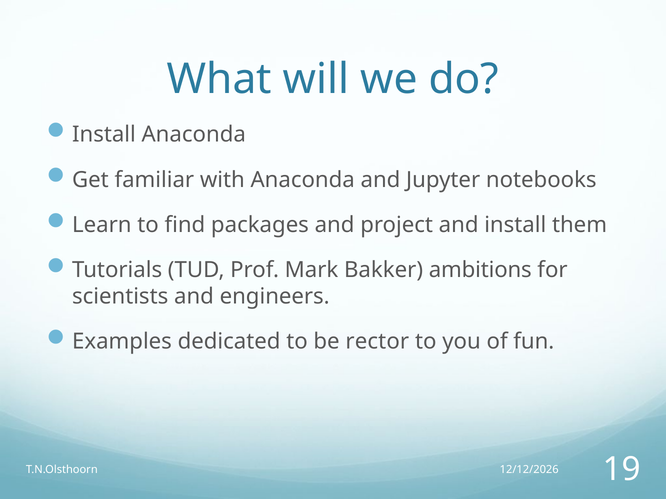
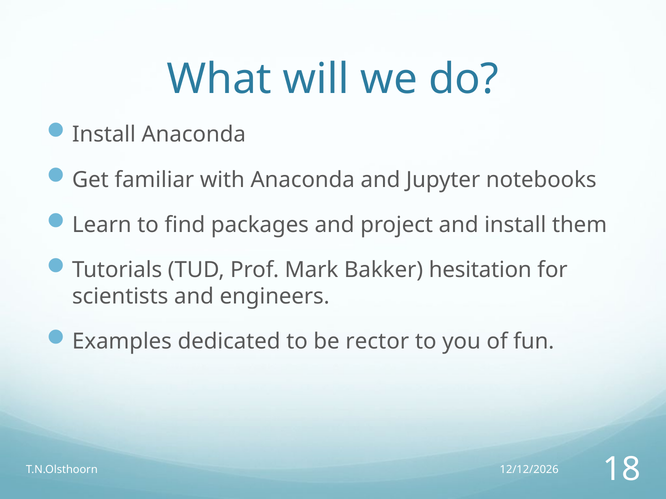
ambitions: ambitions -> hesitation
19: 19 -> 18
